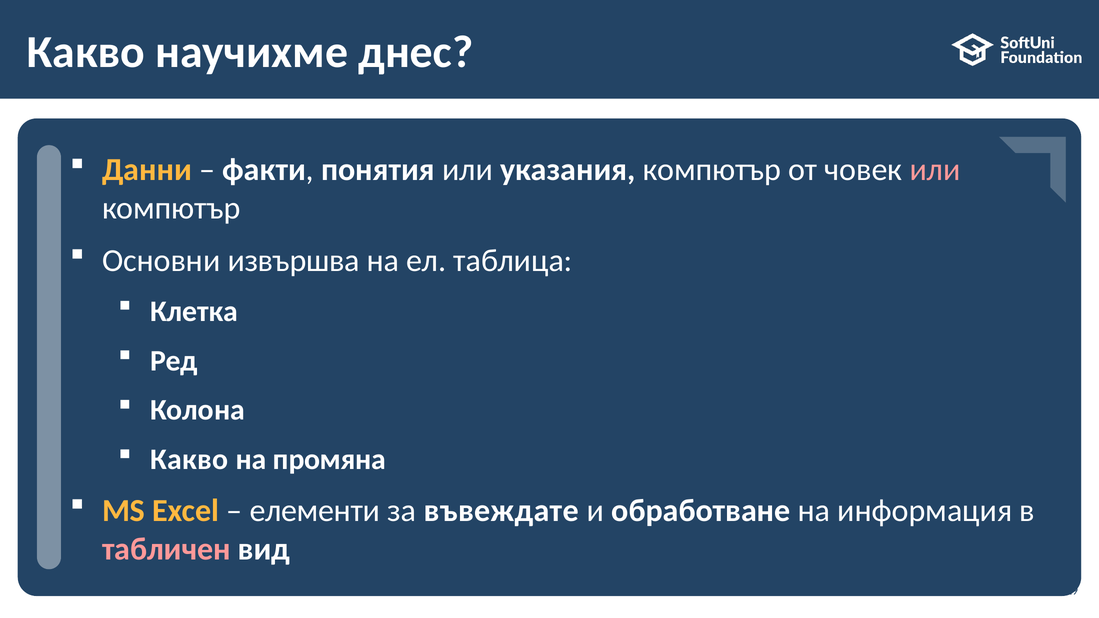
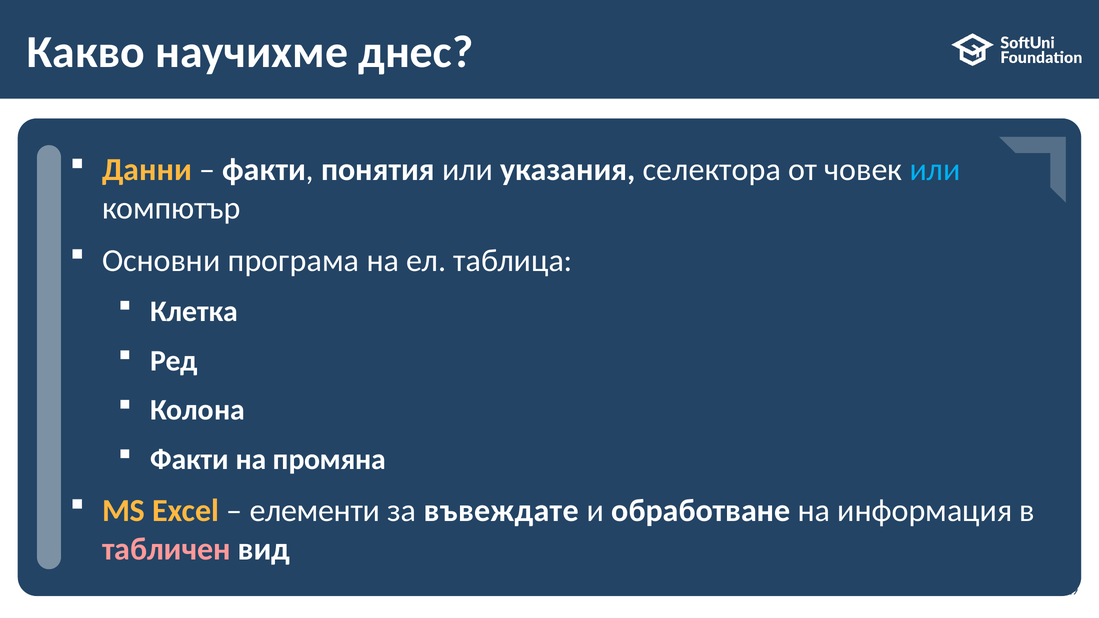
указания компютър: компютър -> селектора
или at (935, 170) colour: pink -> light blue
извършва: извършва -> програма
Какво at (189, 460): Какво -> Факти
